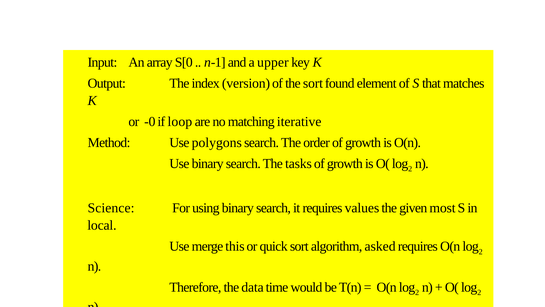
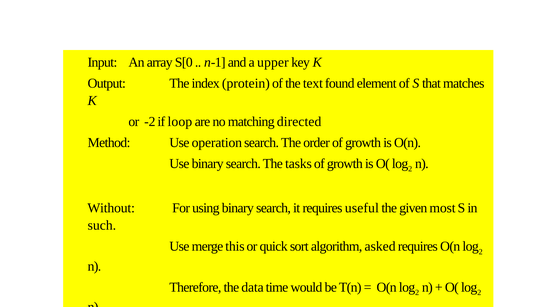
version: version -> protein
the sort: sort -> text
-0: -0 -> -2
iterative: iterative -> directed
polygons: polygons -> operation
Science: Science -> Without
values: values -> useful
local: local -> such
